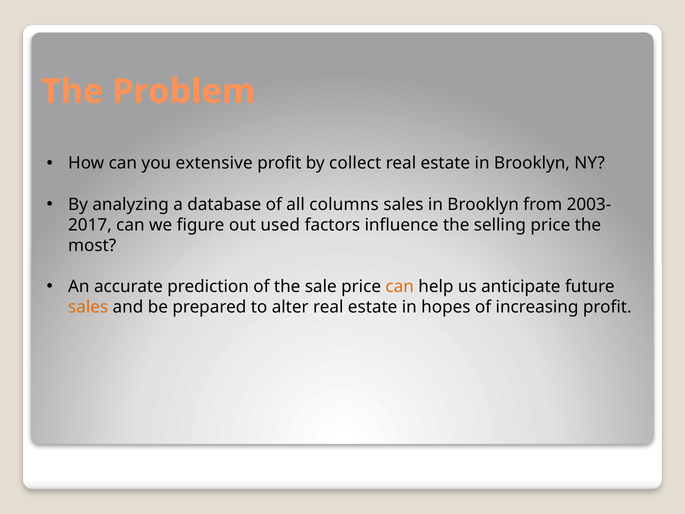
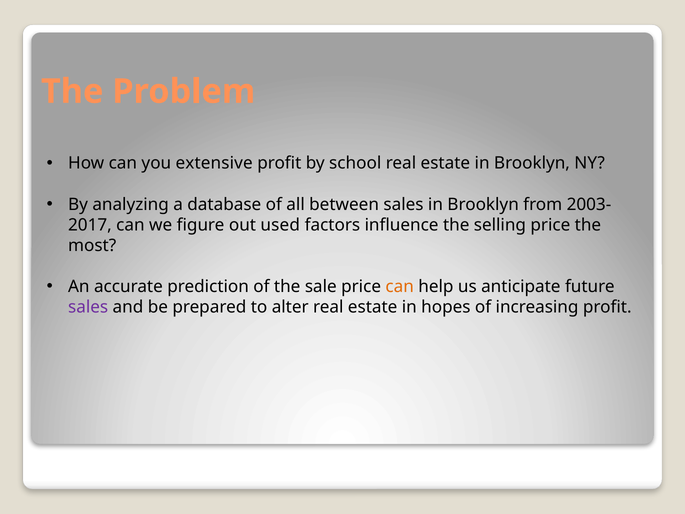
collect: collect -> school
columns: columns -> between
sales at (88, 307) colour: orange -> purple
